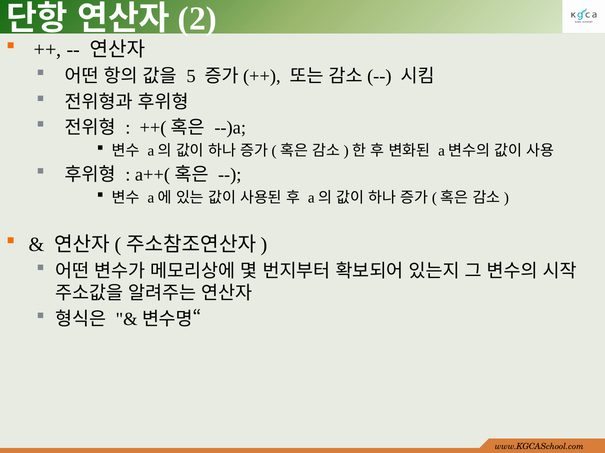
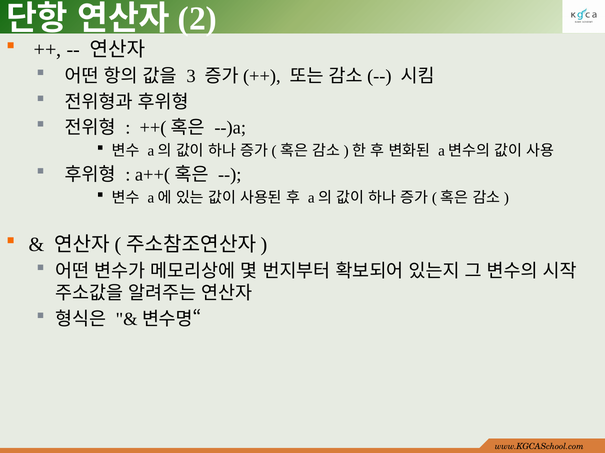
5: 5 -> 3
